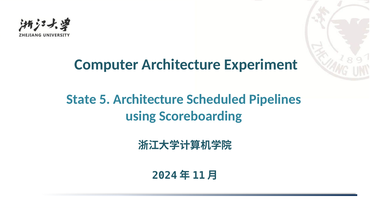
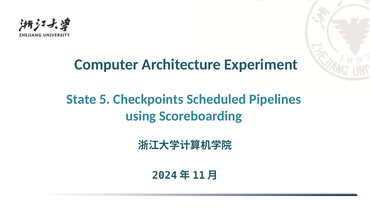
5 Architecture: Architecture -> Checkpoints
